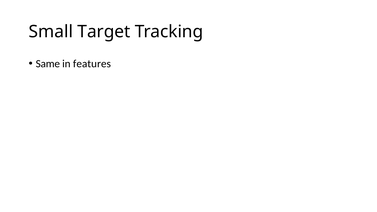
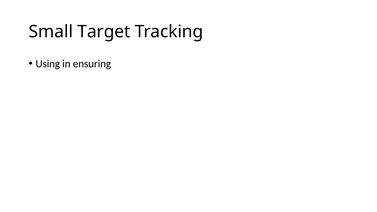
Same: Same -> Using
features: features -> ensuring
